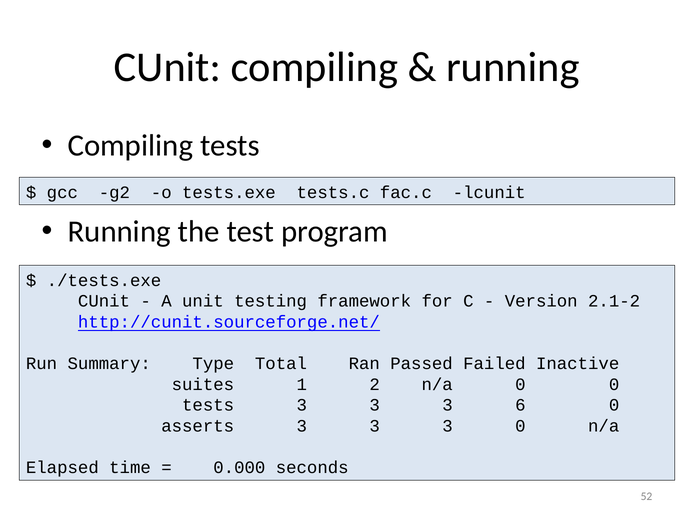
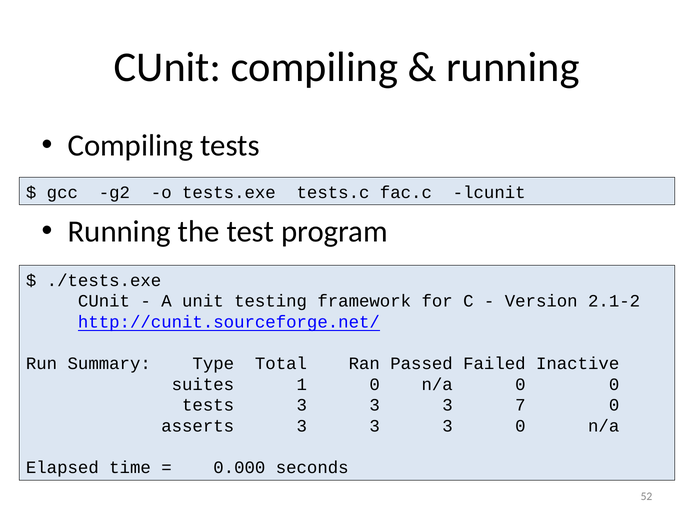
1 2: 2 -> 0
6: 6 -> 7
